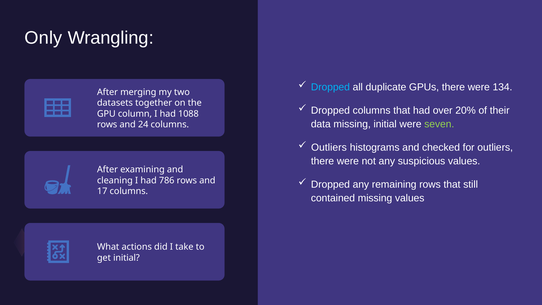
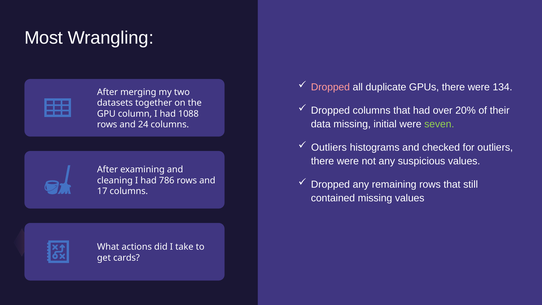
Only: Only -> Most
Dropped at (330, 87) colour: light blue -> pink
initial at (126, 258): initial -> cards
